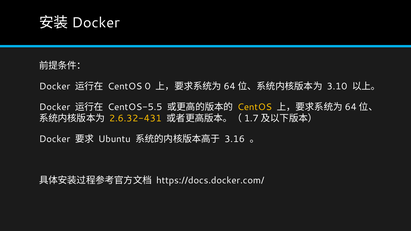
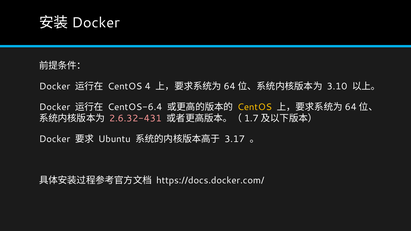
0: 0 -> 4
CentOS-5.5: CentOS-5.5 -> CentOS-6.4
2.6.32-431 colour: yellow -> pink
3.16: 3.16 -> 3.17
